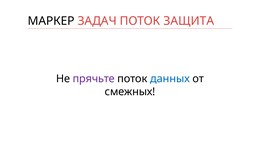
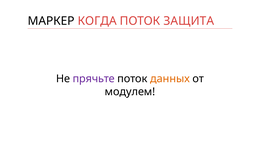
ЗАДАЧ: ЗАДАЧ -> КОГДА
данных colour: blue -> orange
смежных: смежных -> модулем
